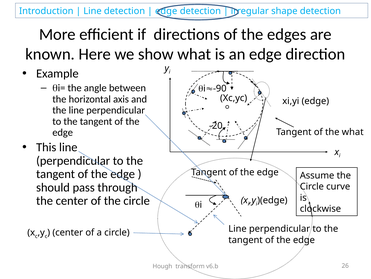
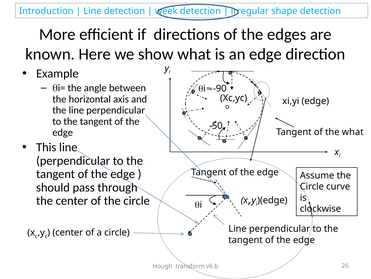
edge at (166, 11): edge -> week
-20: -20 -> -50
